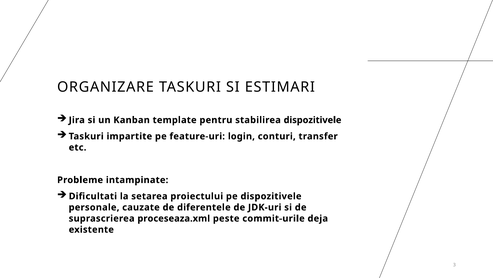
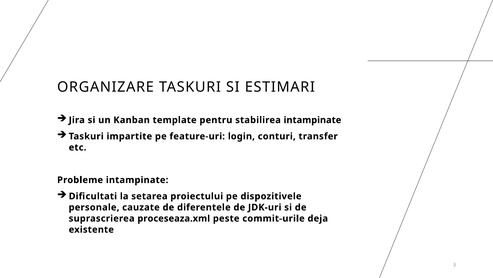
stabilirea dispozitivele: dispozitivele -> intampinate
